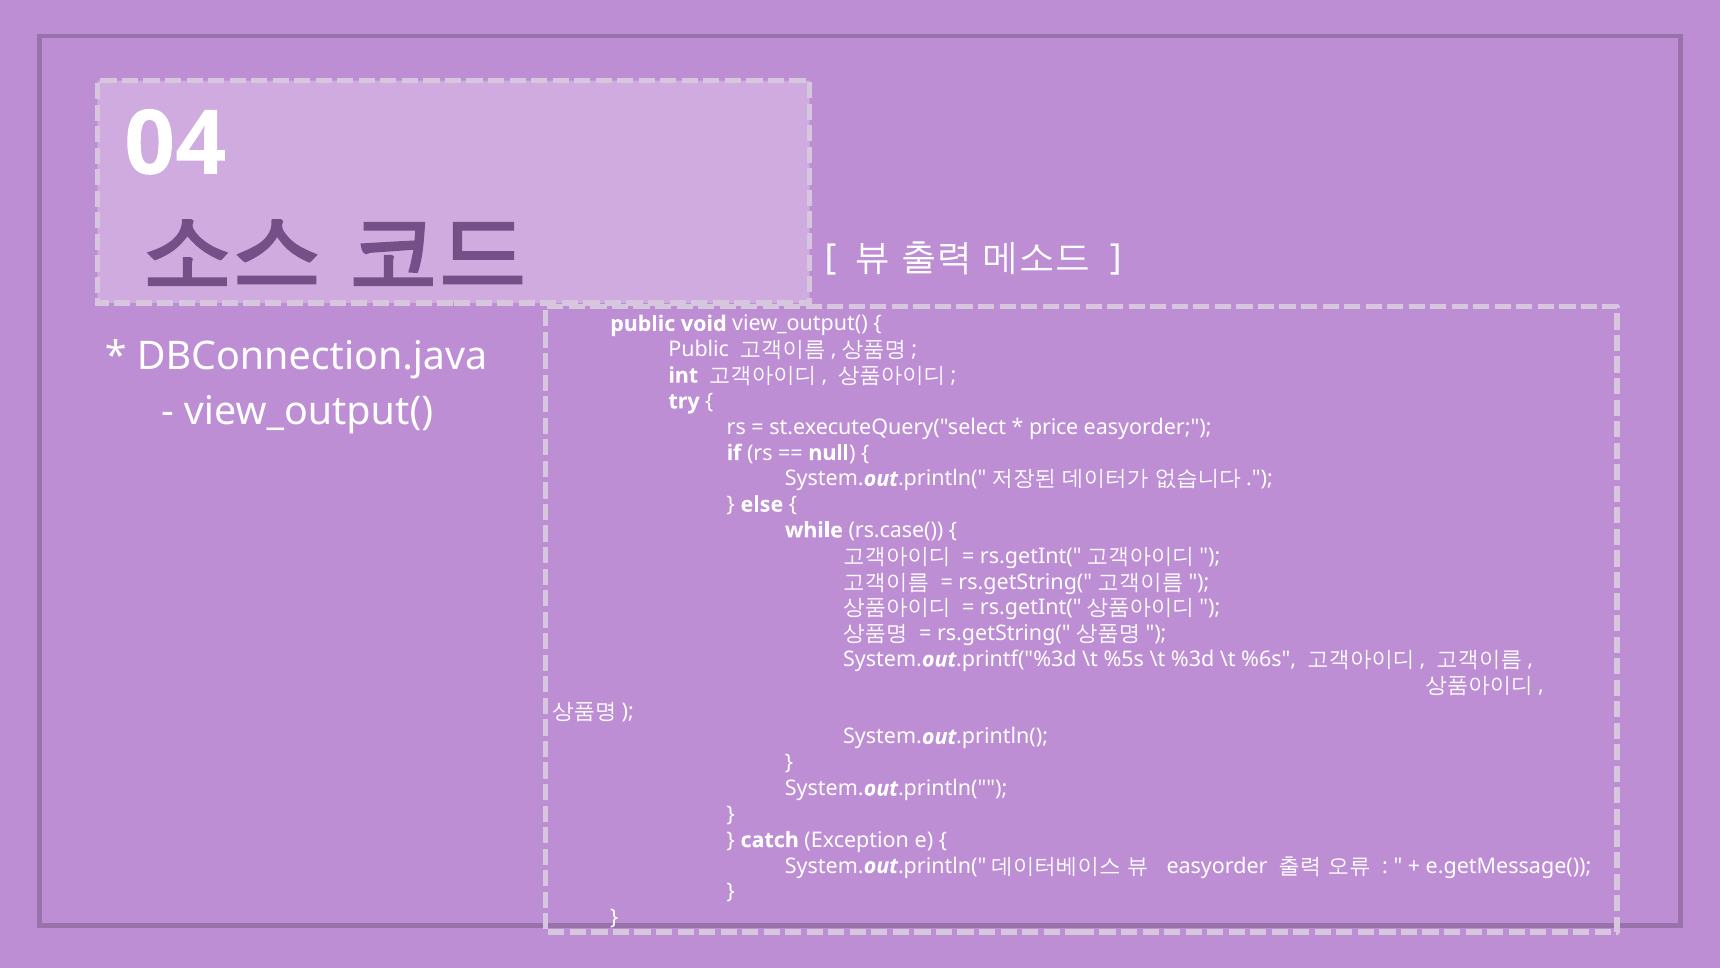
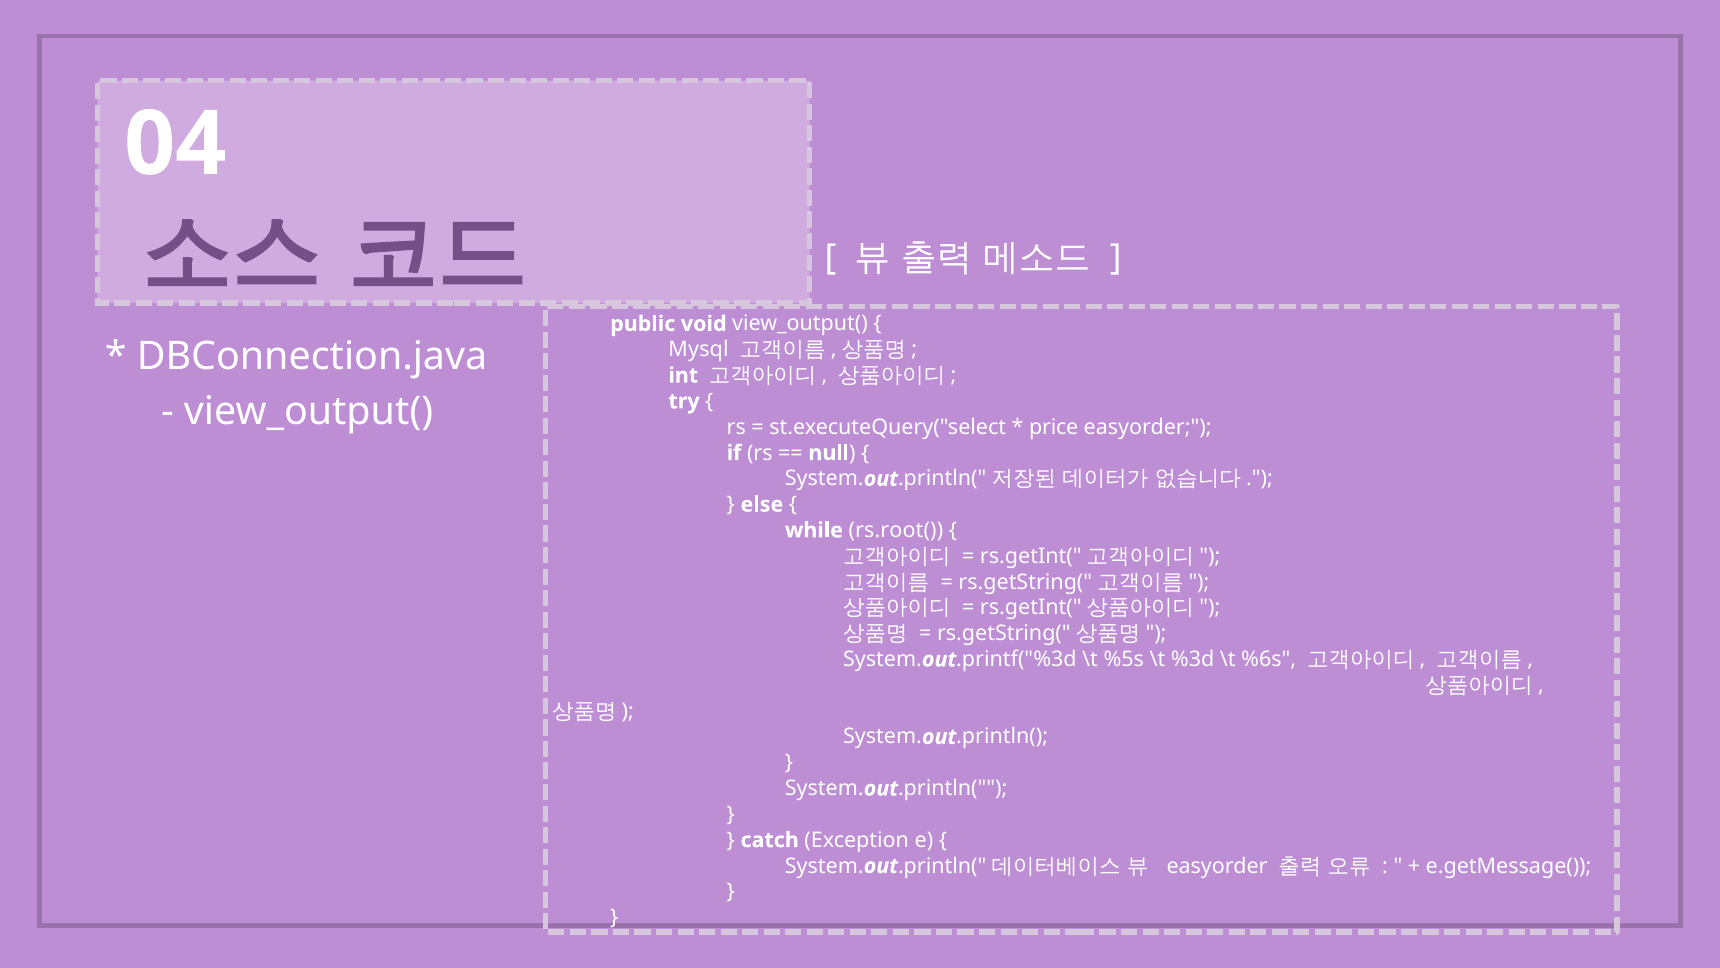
Public at (699, 350): Public -> Mysql
rs.case(: rs.case( -> rs.root(
